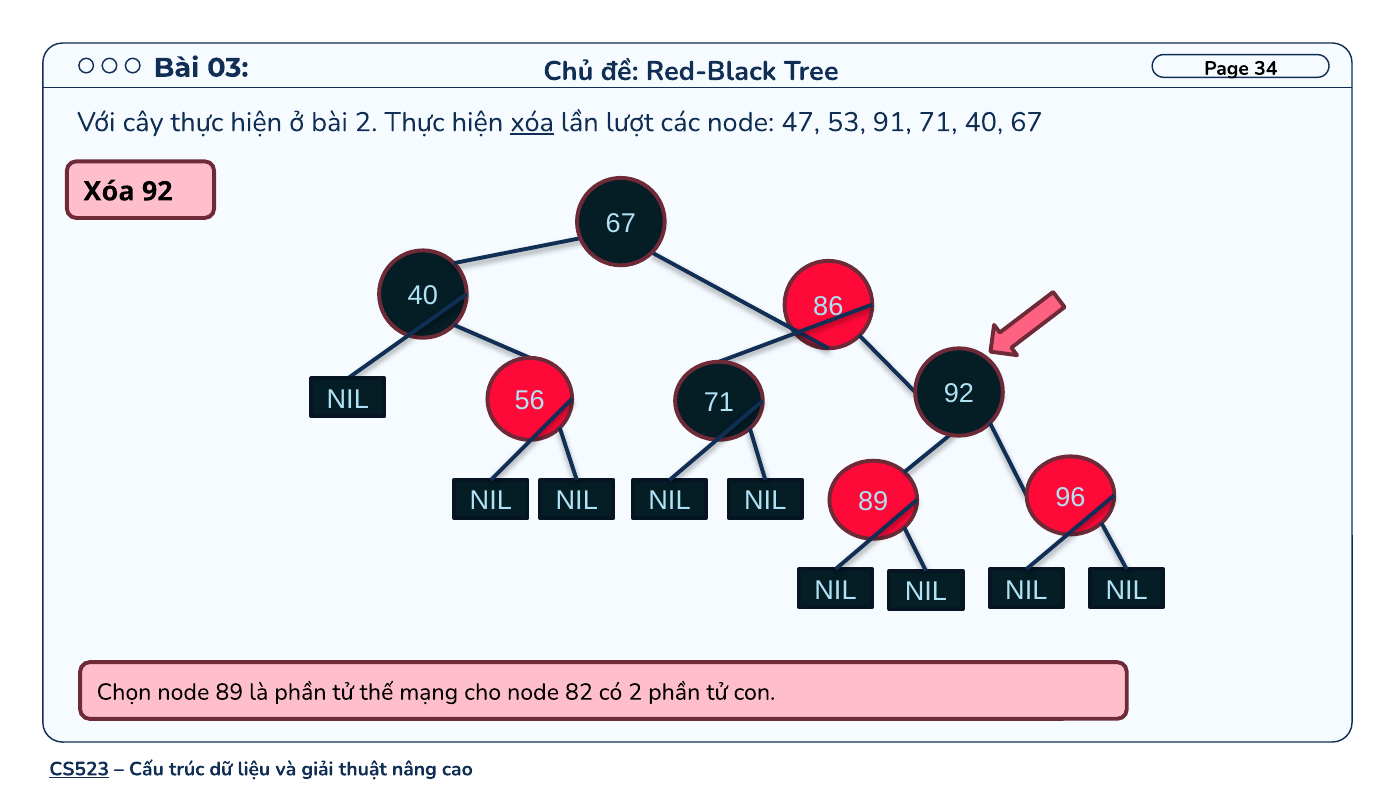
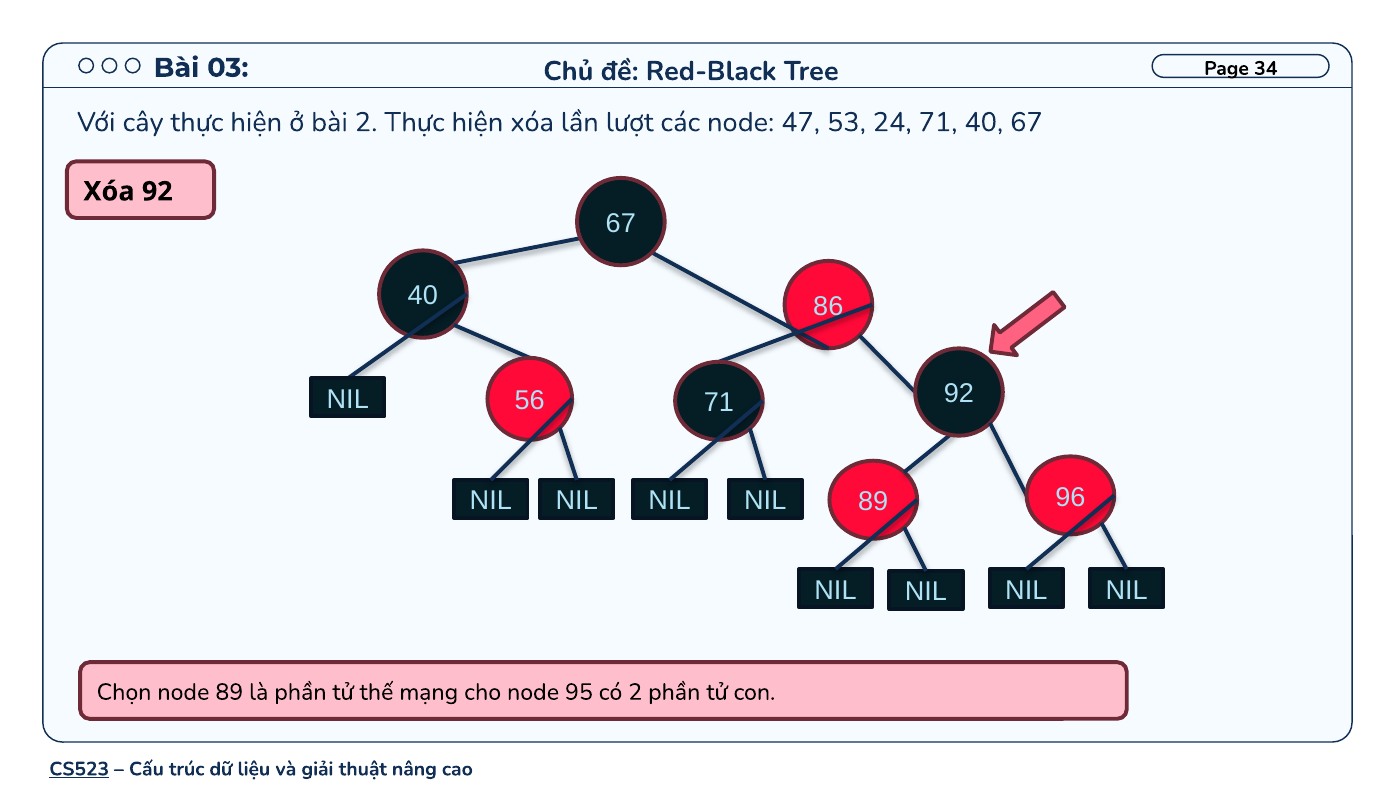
xóa at (532, 122) underline: present -> none
91: 91 -> 24
82: 82 -> 95
